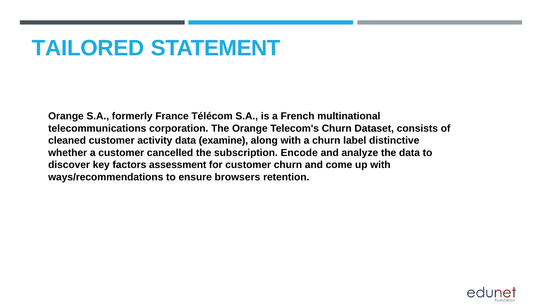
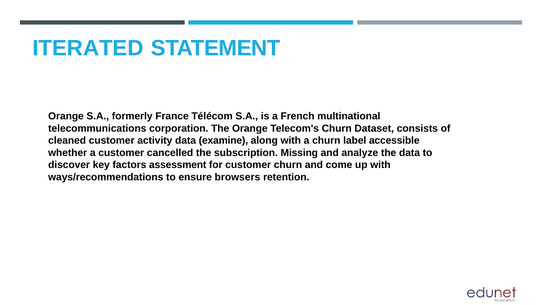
TAILORED: TAILORED -> ITERATED
distinctive: distinctive -> accessible
Encode: Encode -> Missing
